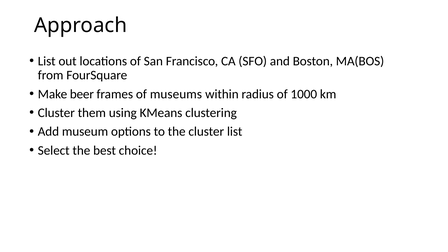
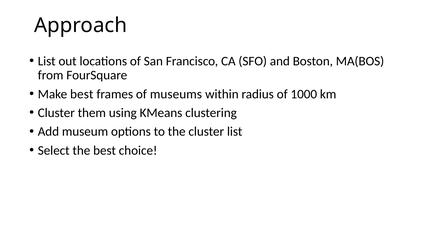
Make beer: beer -> best
